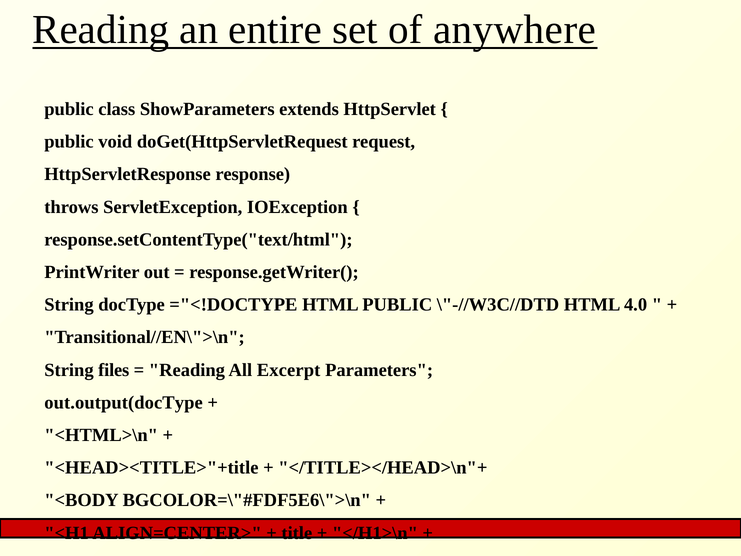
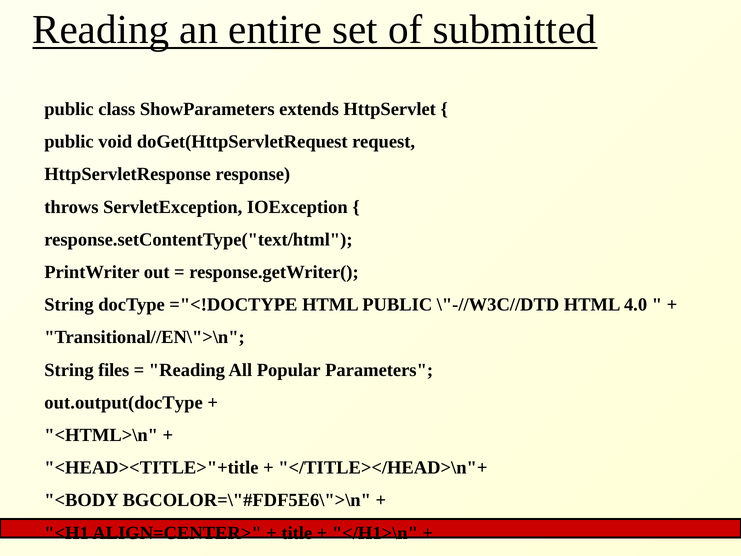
anywhere: anywhere -> submitted
Excerpt: Excerpt -> Popular
